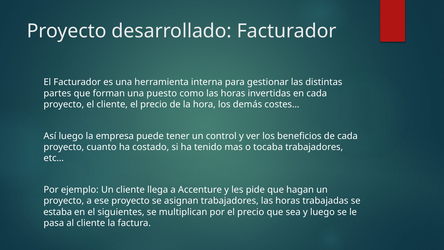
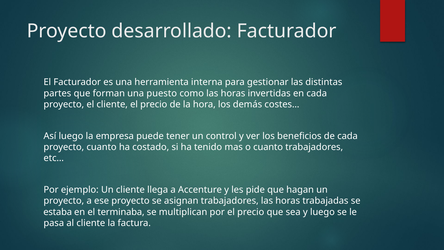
o tocaba: tocaba -> cuanto
siguientes: siguientes -> terminaba
